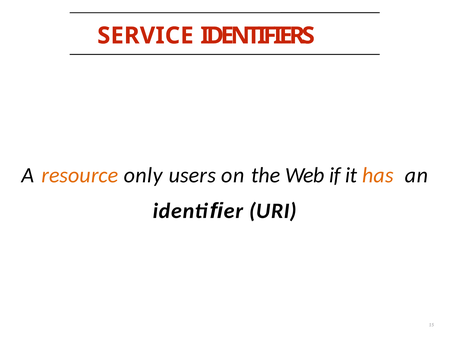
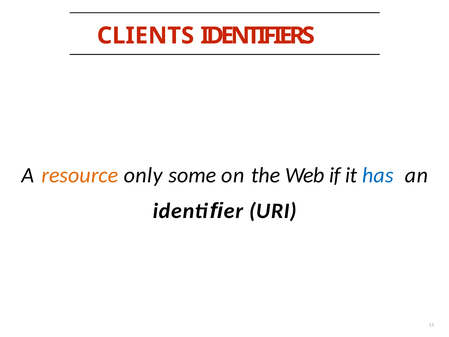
SERVICE: SERVICE -> CLIENTS
users: users -> some
has colour: orange -> blue
